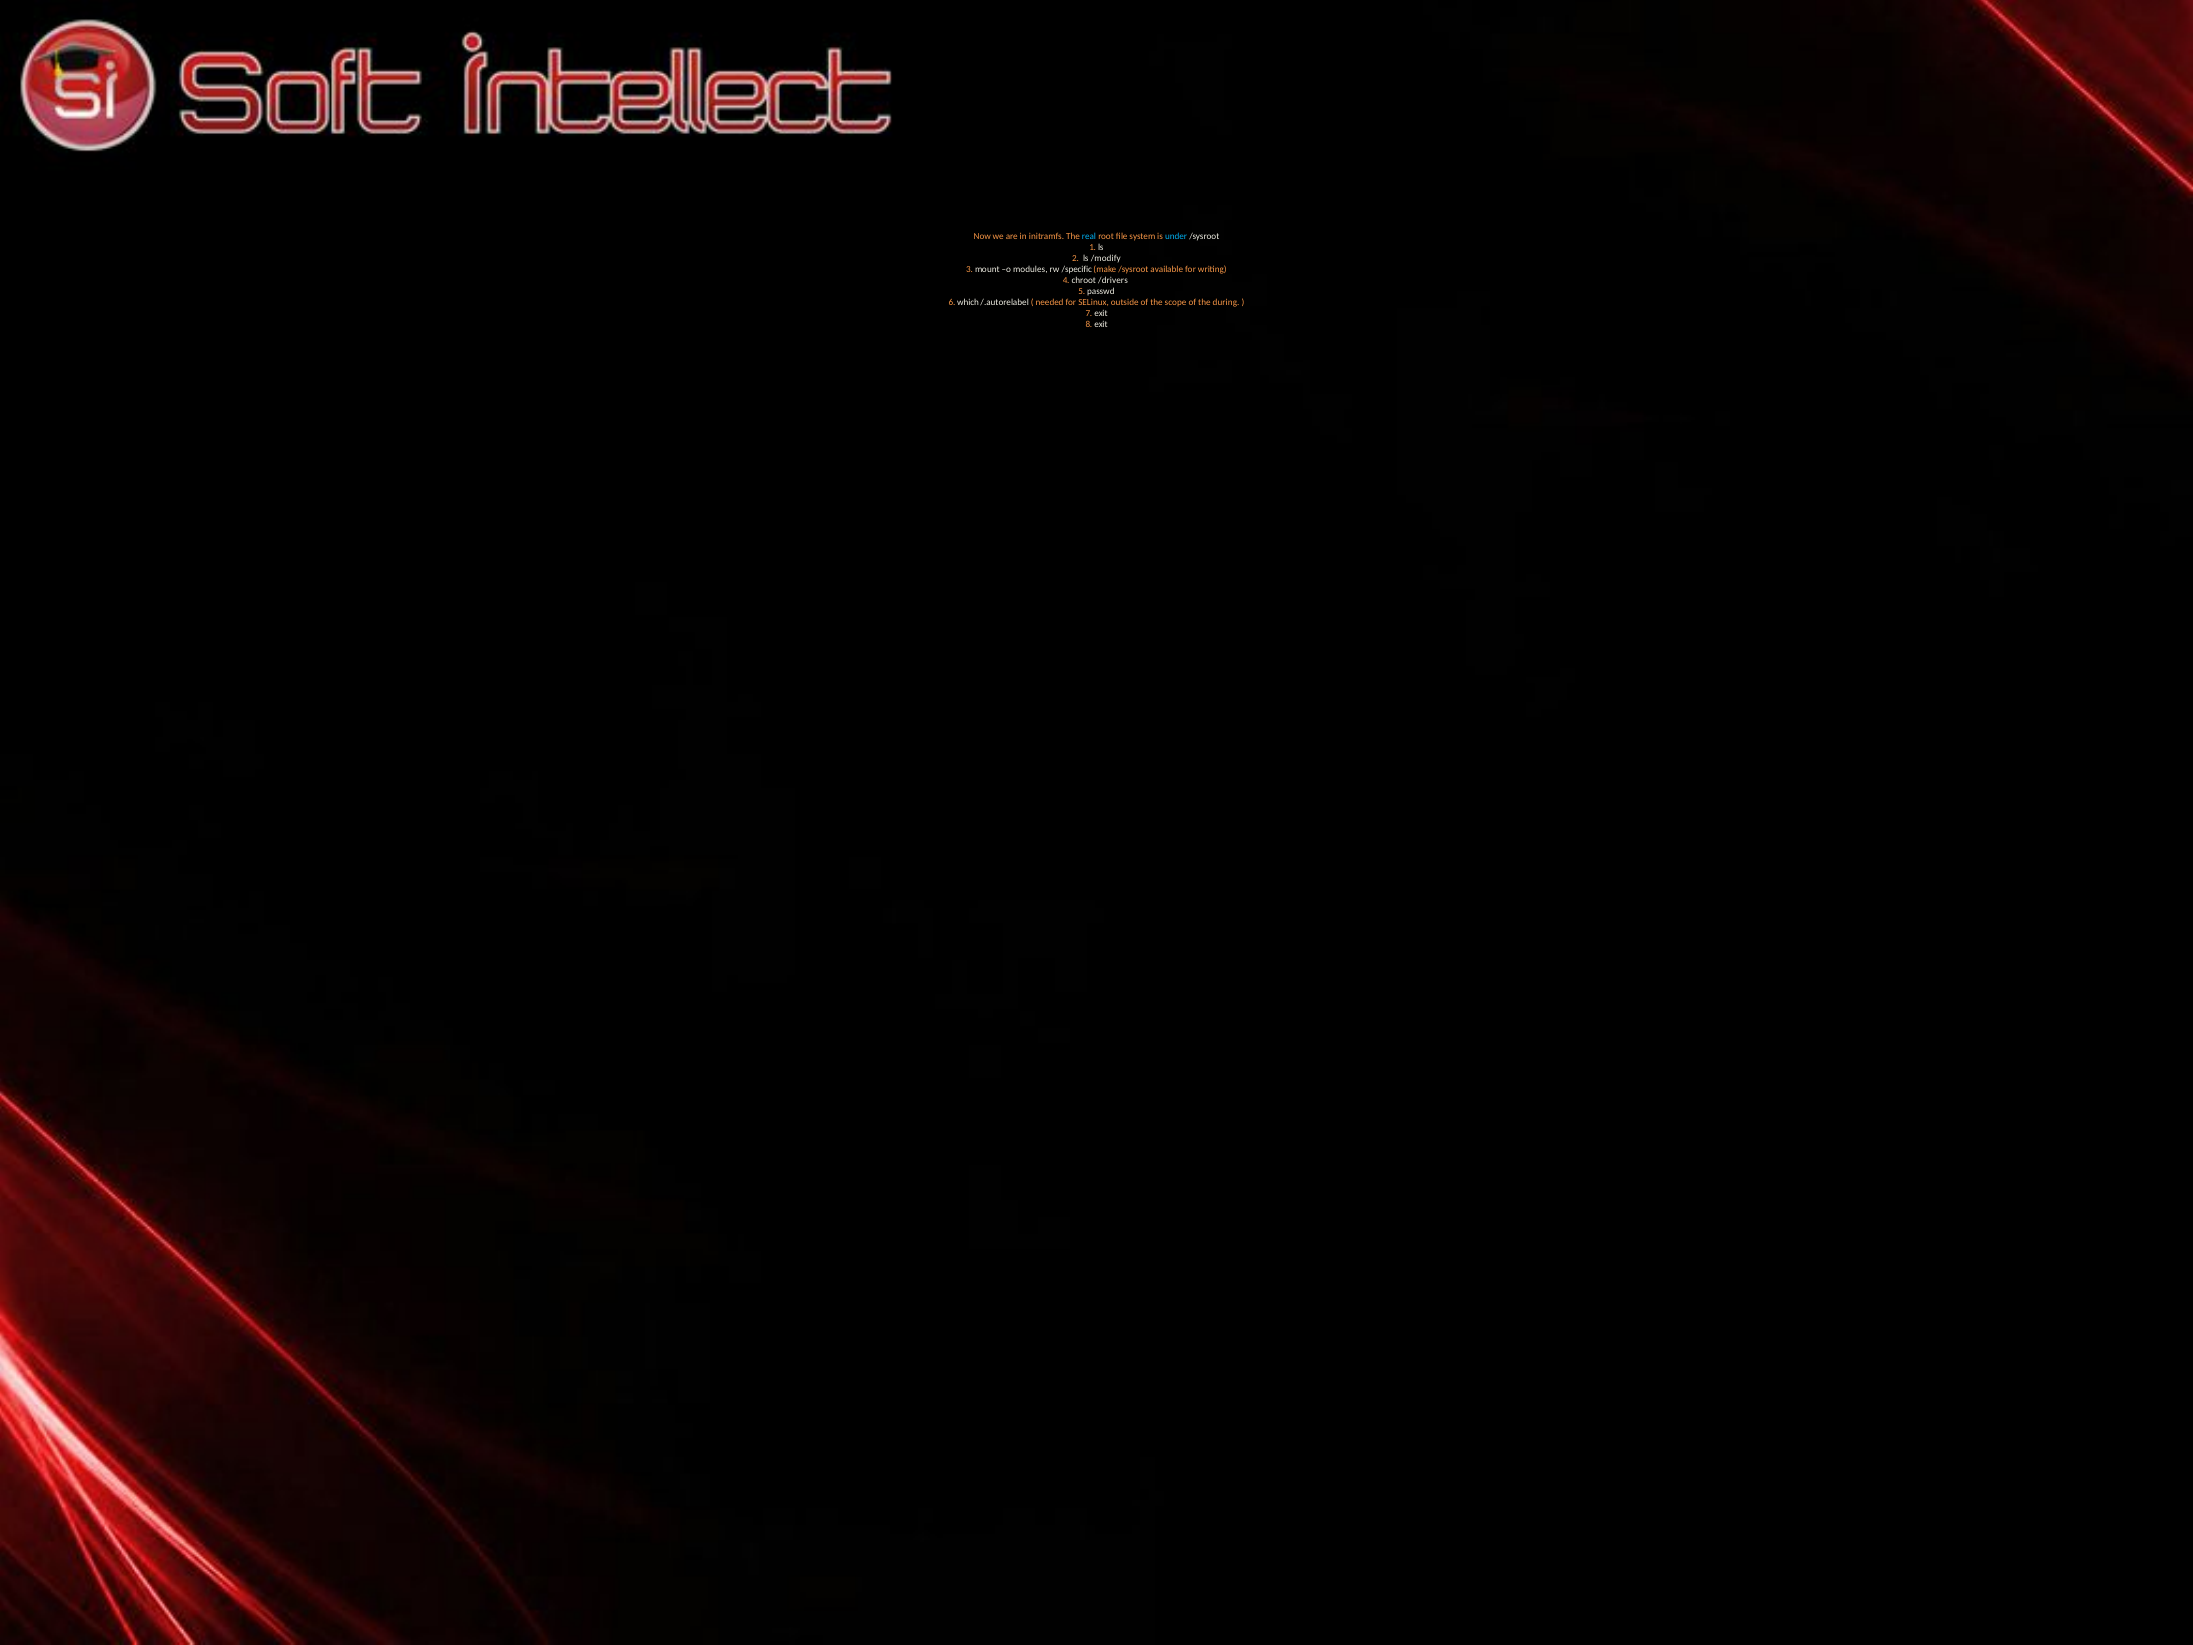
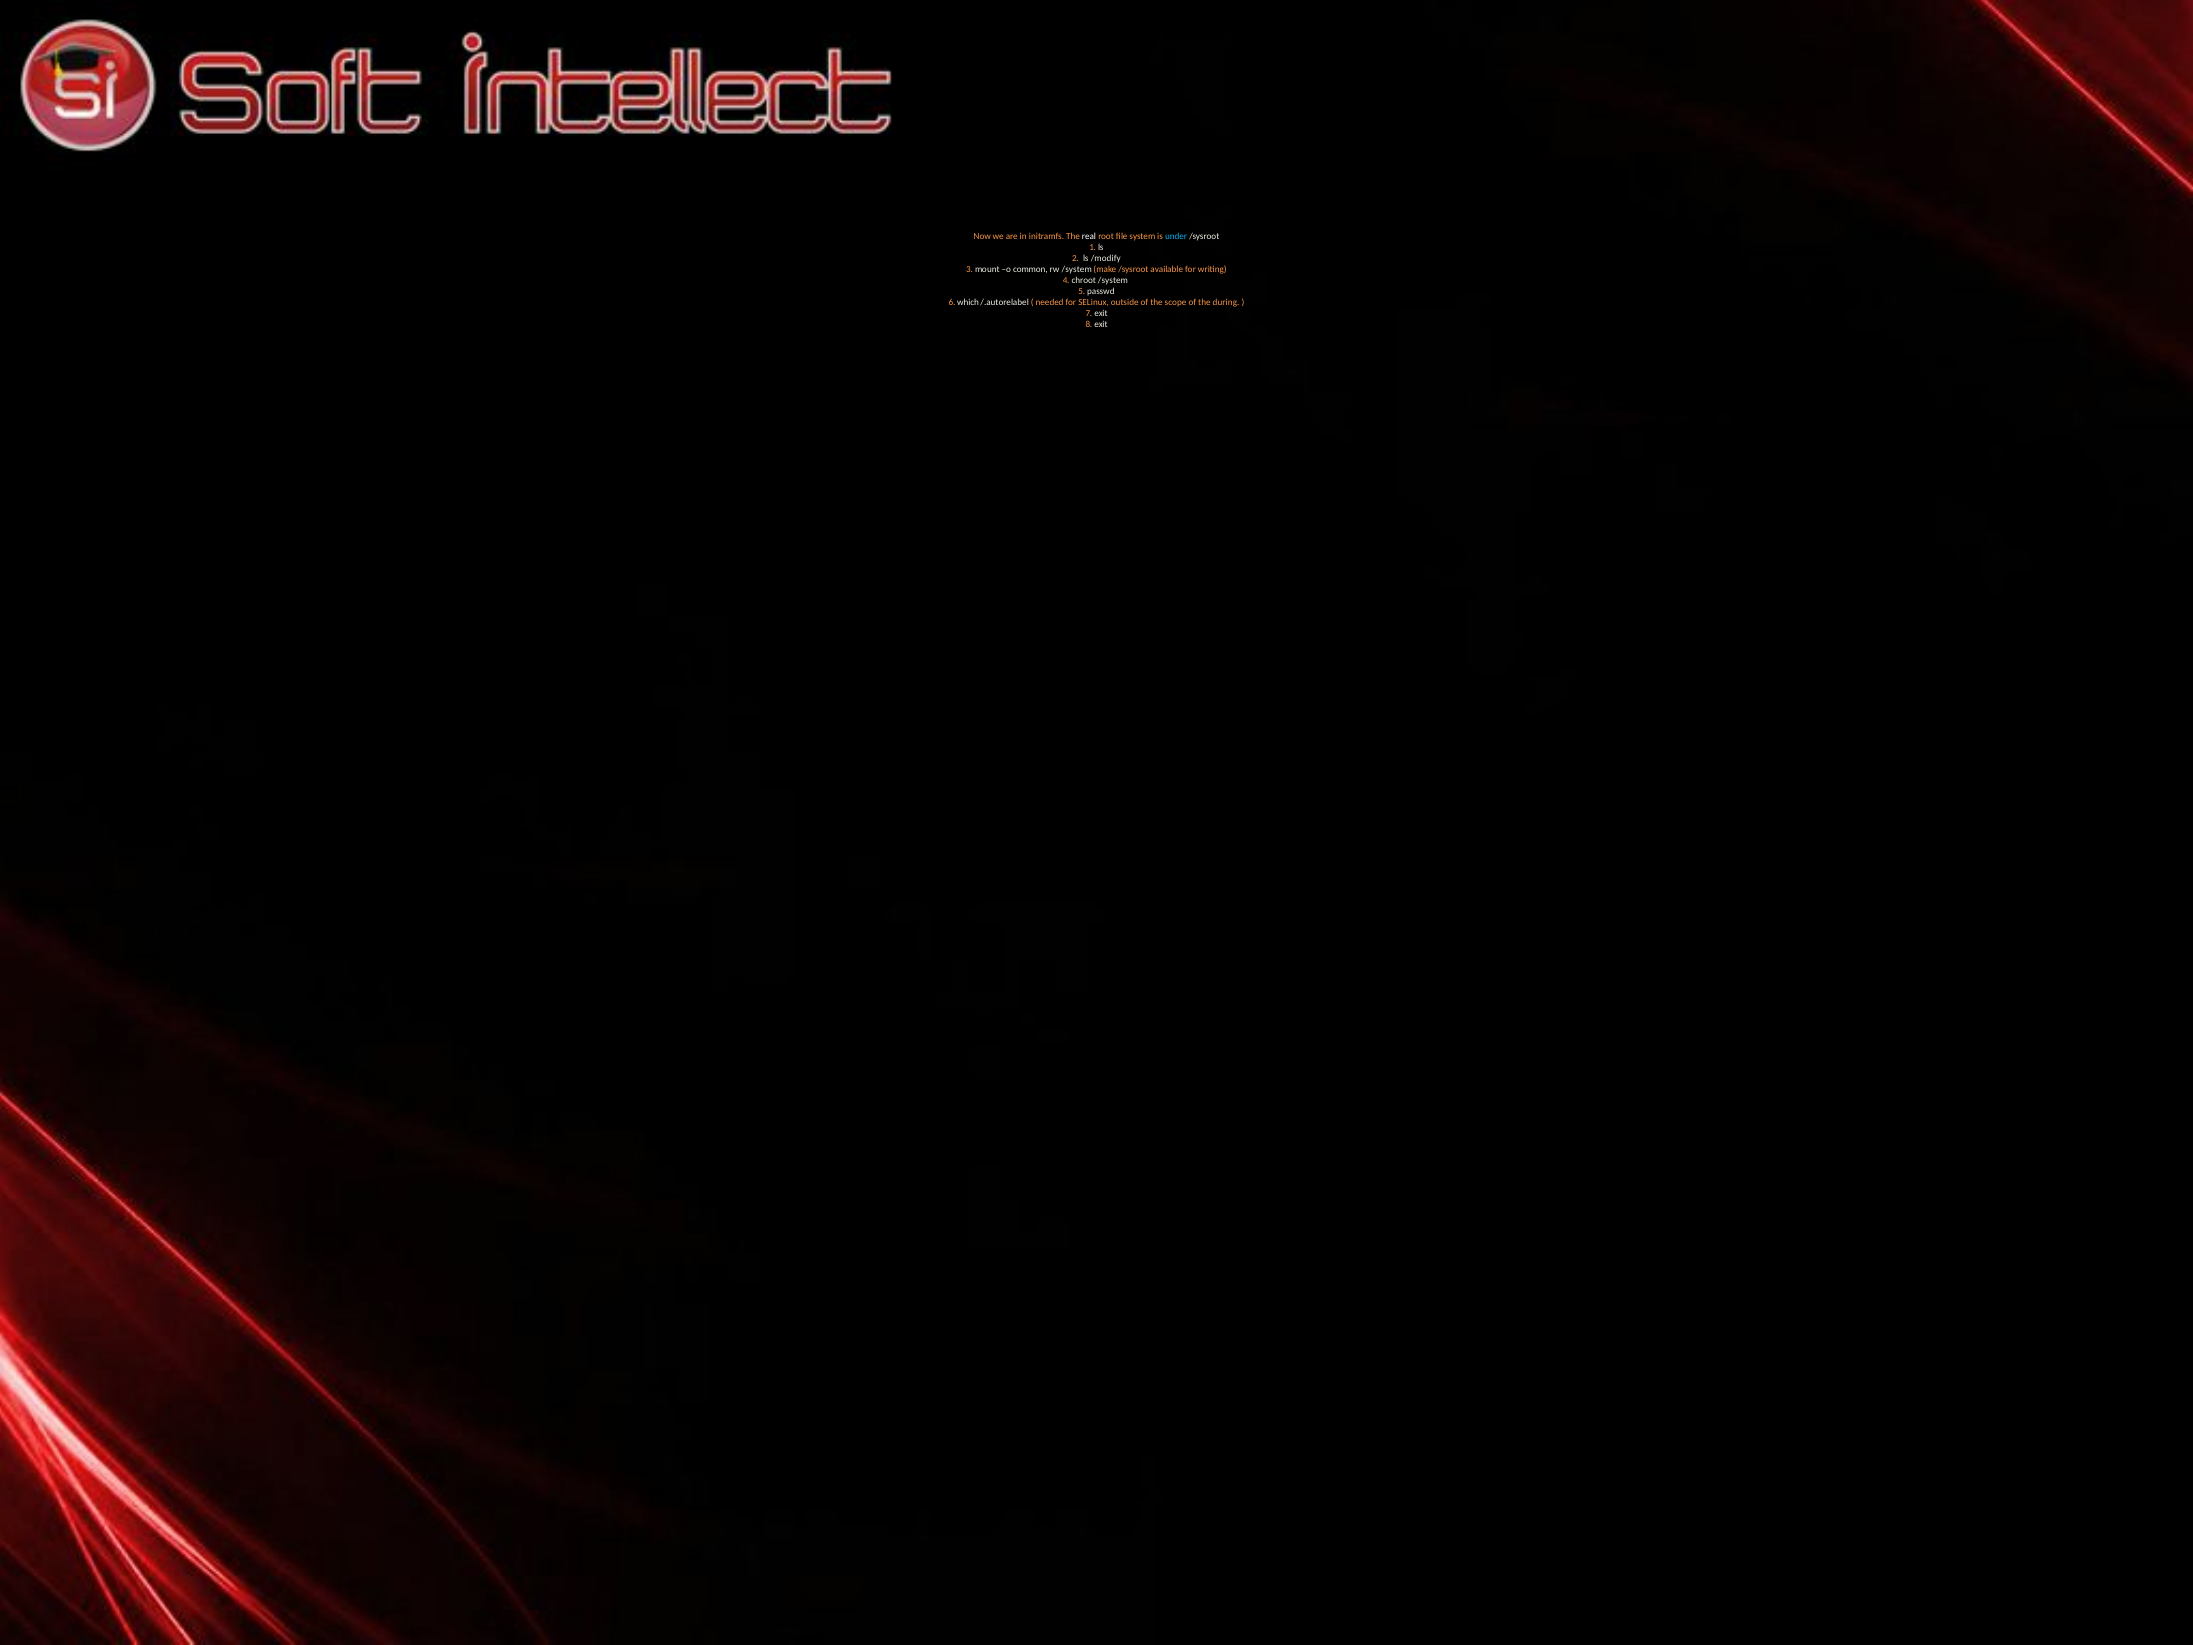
real colour: light blue -> white
modules: modules -> common
rw /specific: /specific -> /system
chroot /drivers: /drivers -> /system
